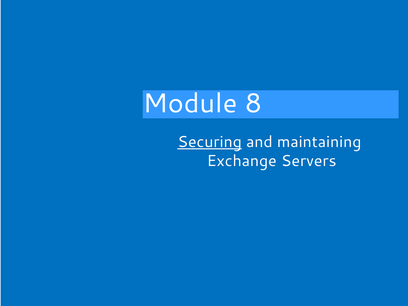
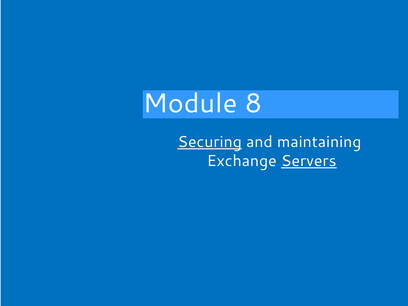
Servers underline: none -> present
